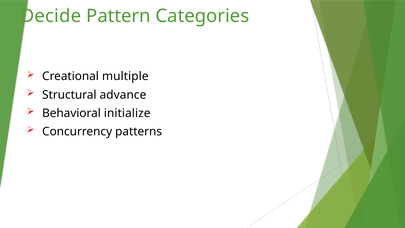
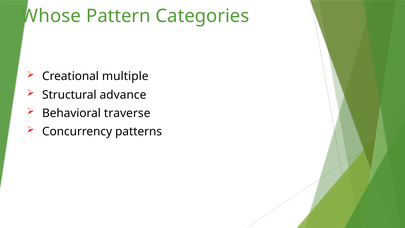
Decide: Decide -> Whose
initialize: initialize -> traverse
